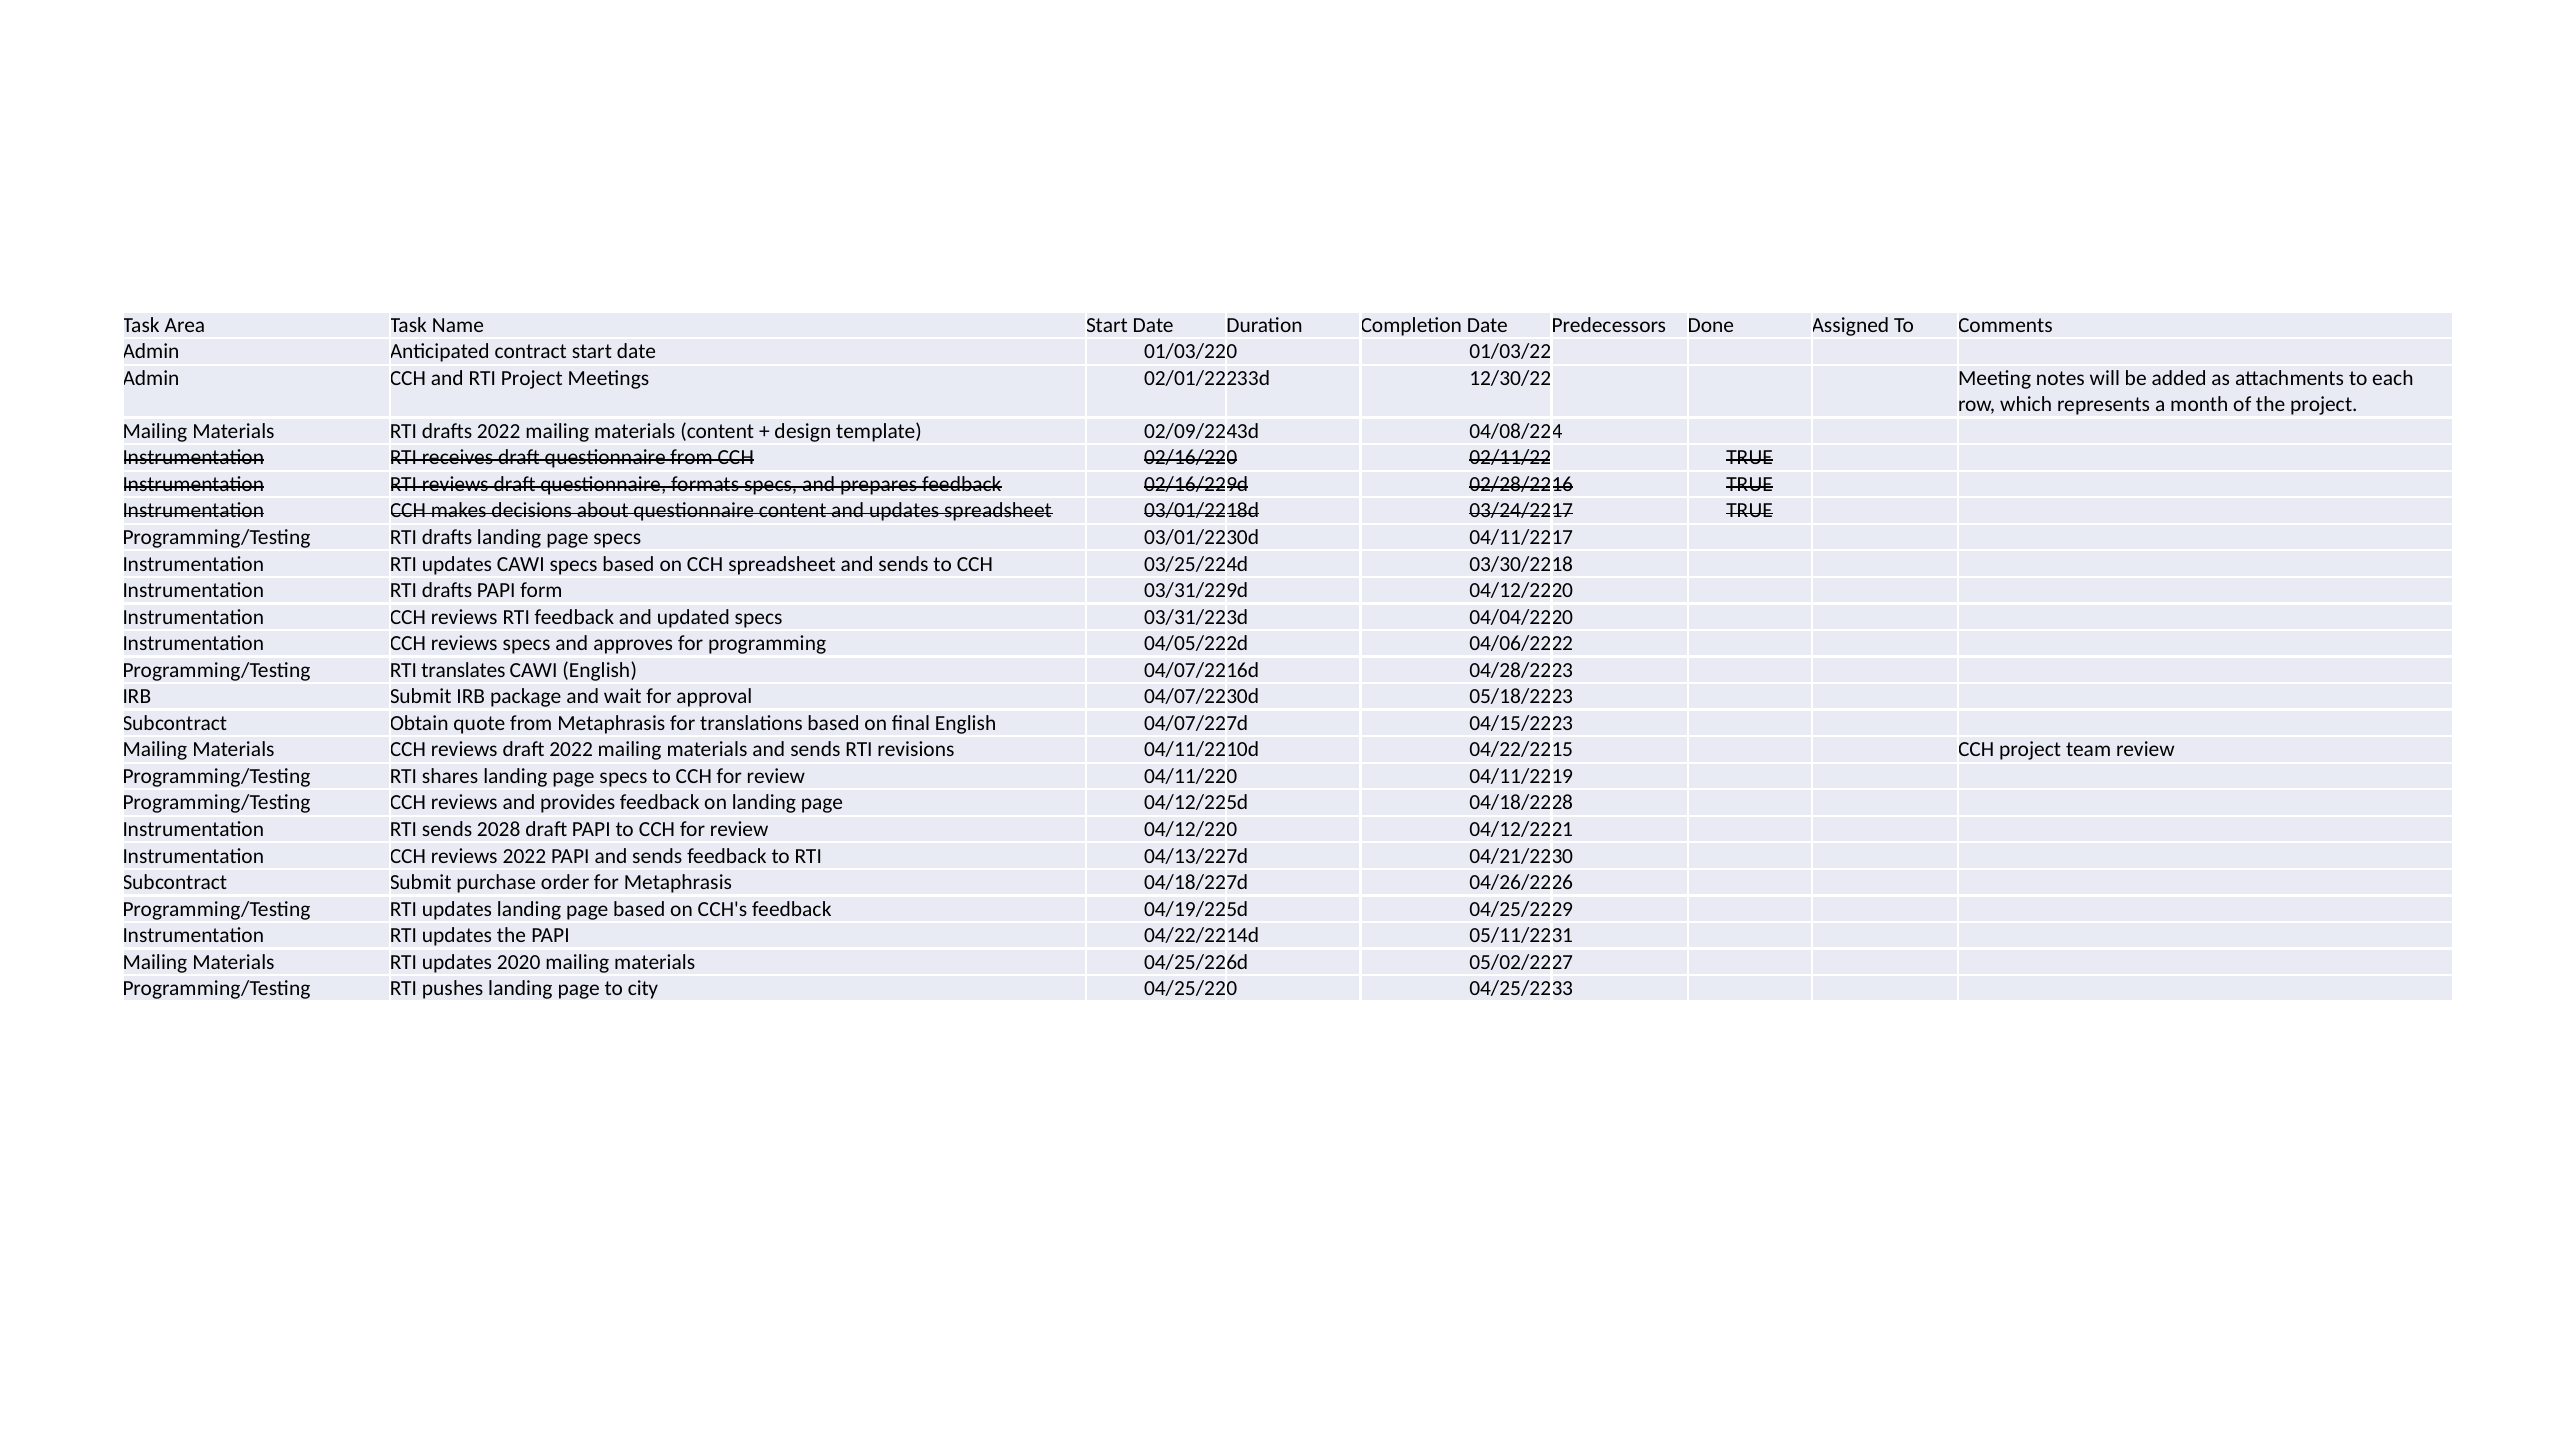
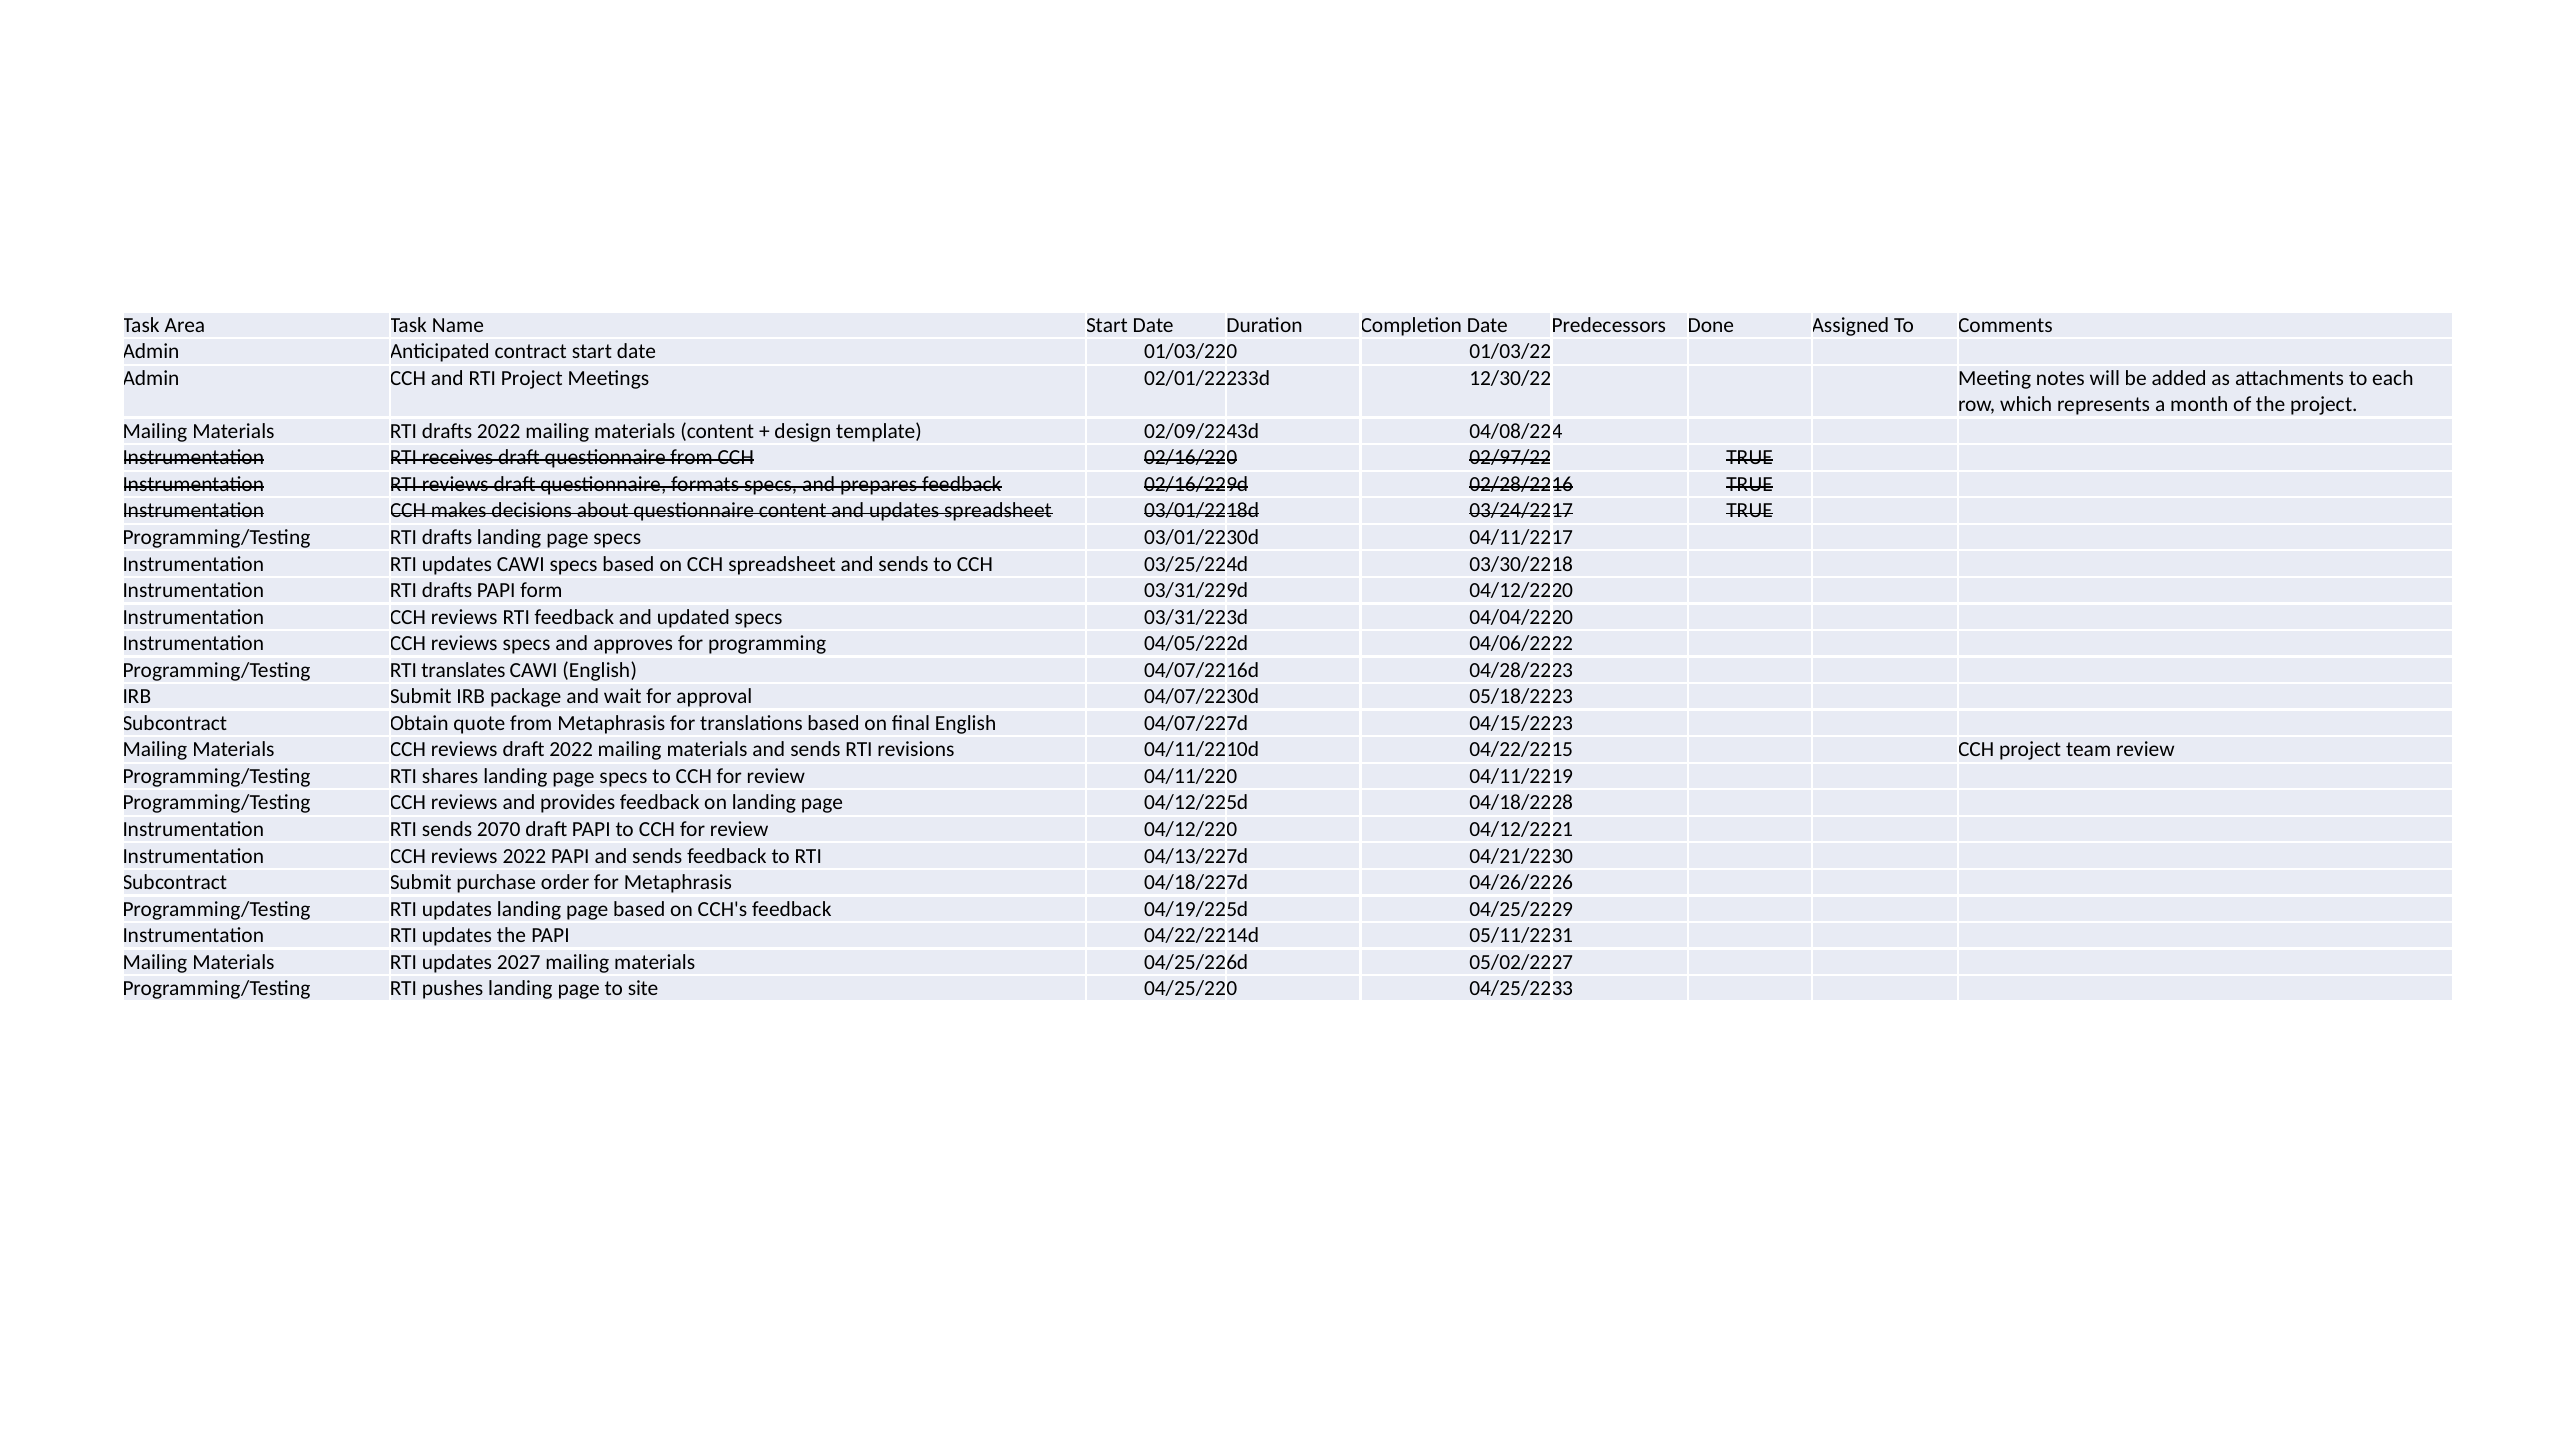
02/11/22: 02/11/22 -> 02/97/22
2028: 2028 -> 2070
2020: 2020 -> 2027
city: city -> site
